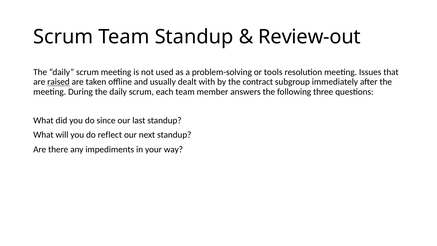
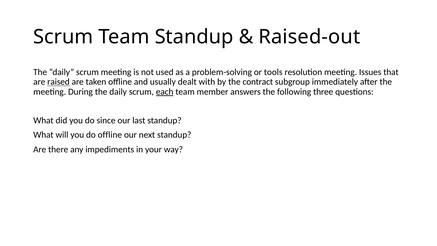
Review-out: Review-out -> Raised-out
each underline: none -> present
do reflect: reflect -> offline
